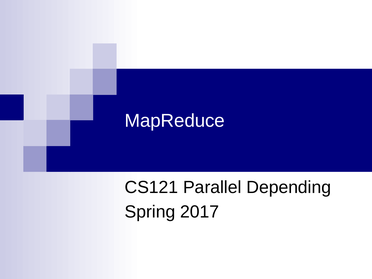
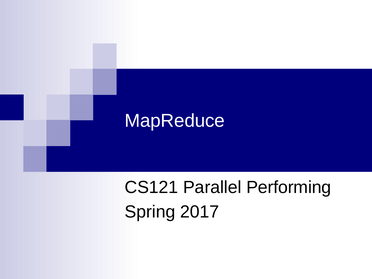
Depending: Depending -> Performing
